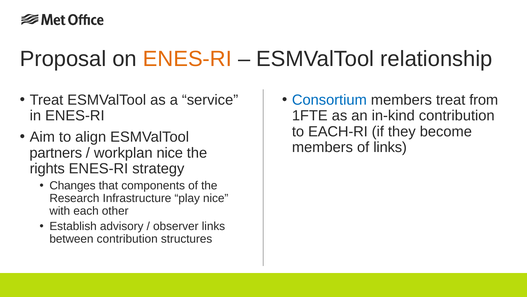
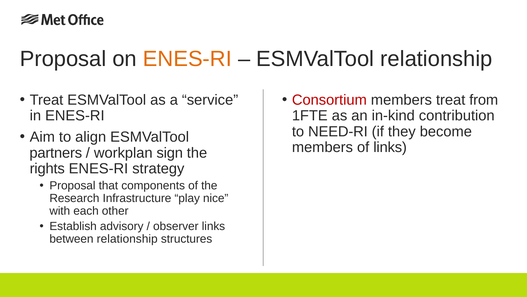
Consortium colour: blue -> red
EACH-RI: EACH-RI -> NEED-RI
workplan nice: nice -> sign
Changes at (73, 185): Changes -> Proposal
between contribution: contribution -> relationship
